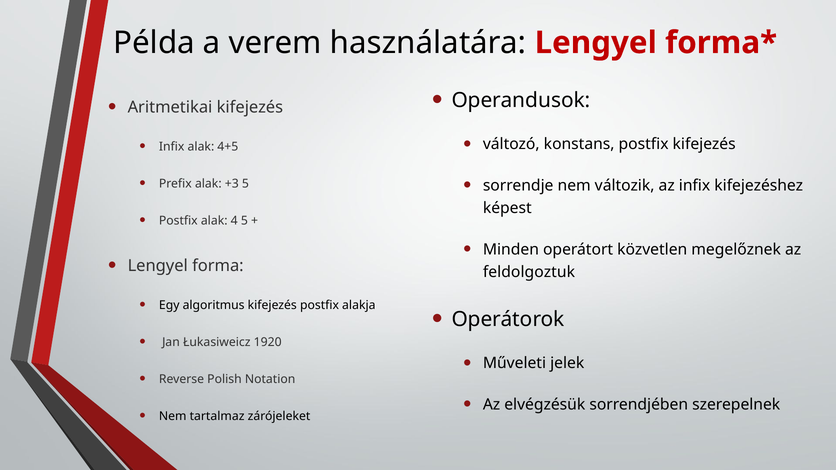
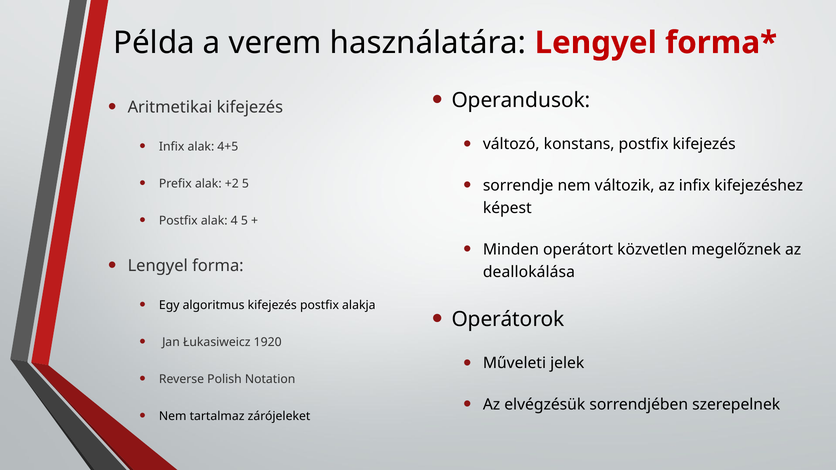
+3: +3 -> +2
feldolgoztuk: feldolgoztuk -> deallokálása
